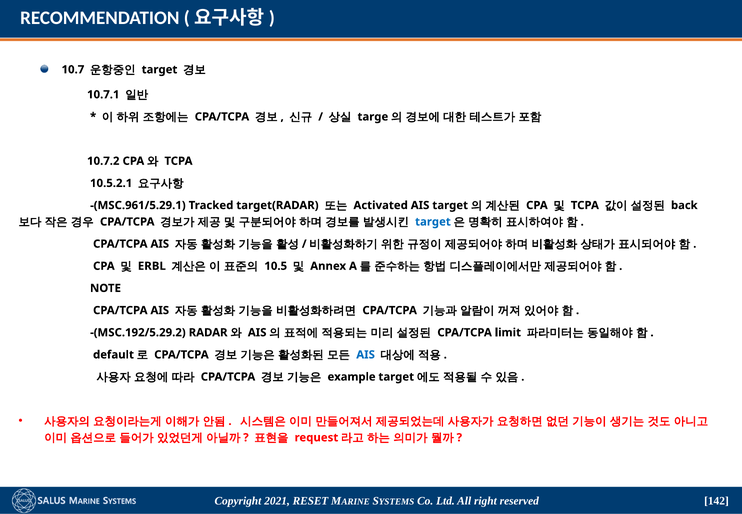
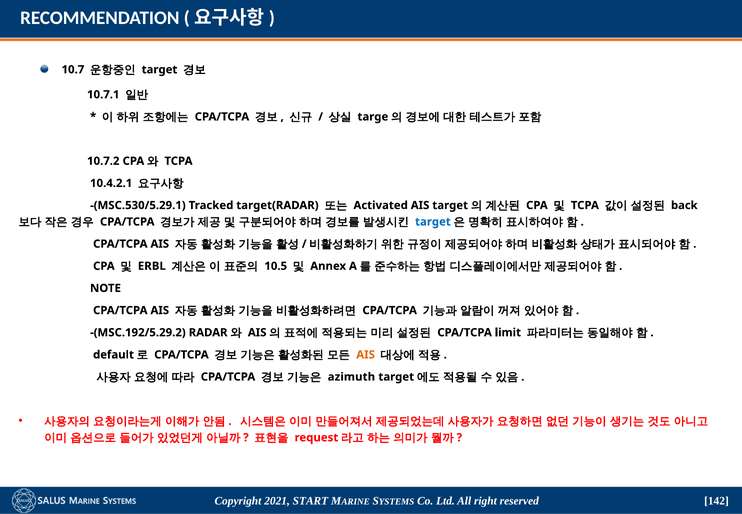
10.5.2.1: 10.5.2.1 -> 10.4.2.1
-(MSC.961/5.29.1: -(MSC.961/5.29.1 -> -(MSC.530/5.29.1
AIS at (366, 354) colour: blue -> orange
example: example -> azimuth
RESET: RESET -> START
